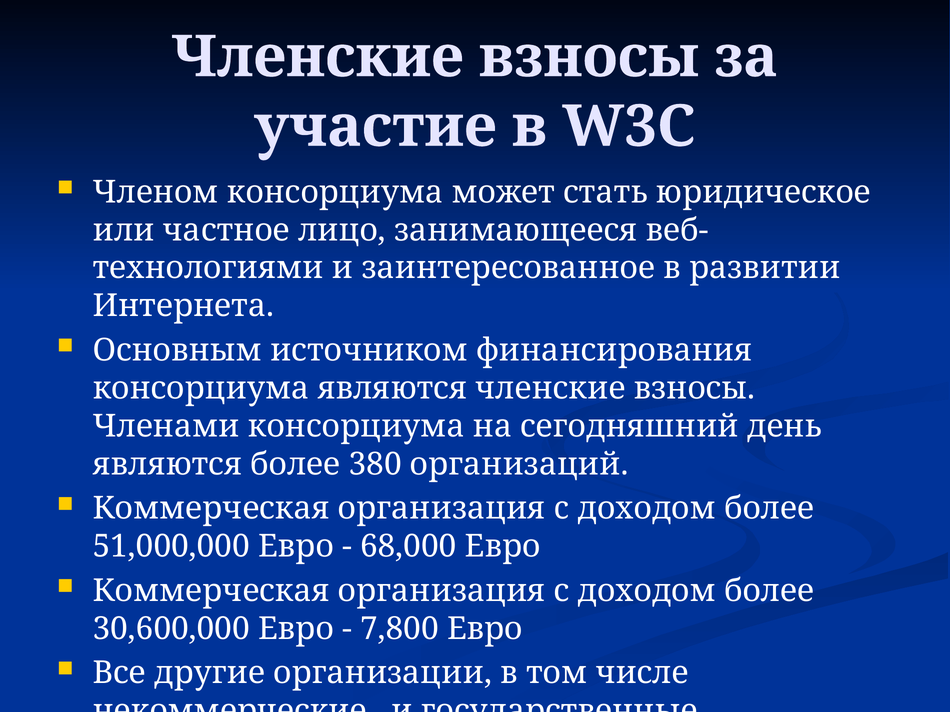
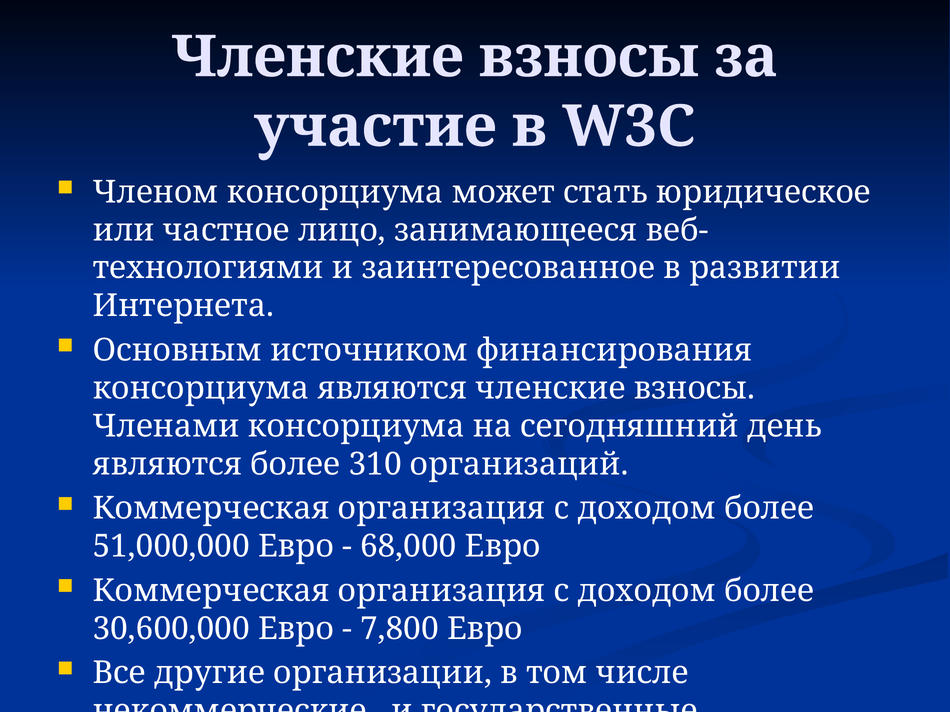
380: 380 -> 310
